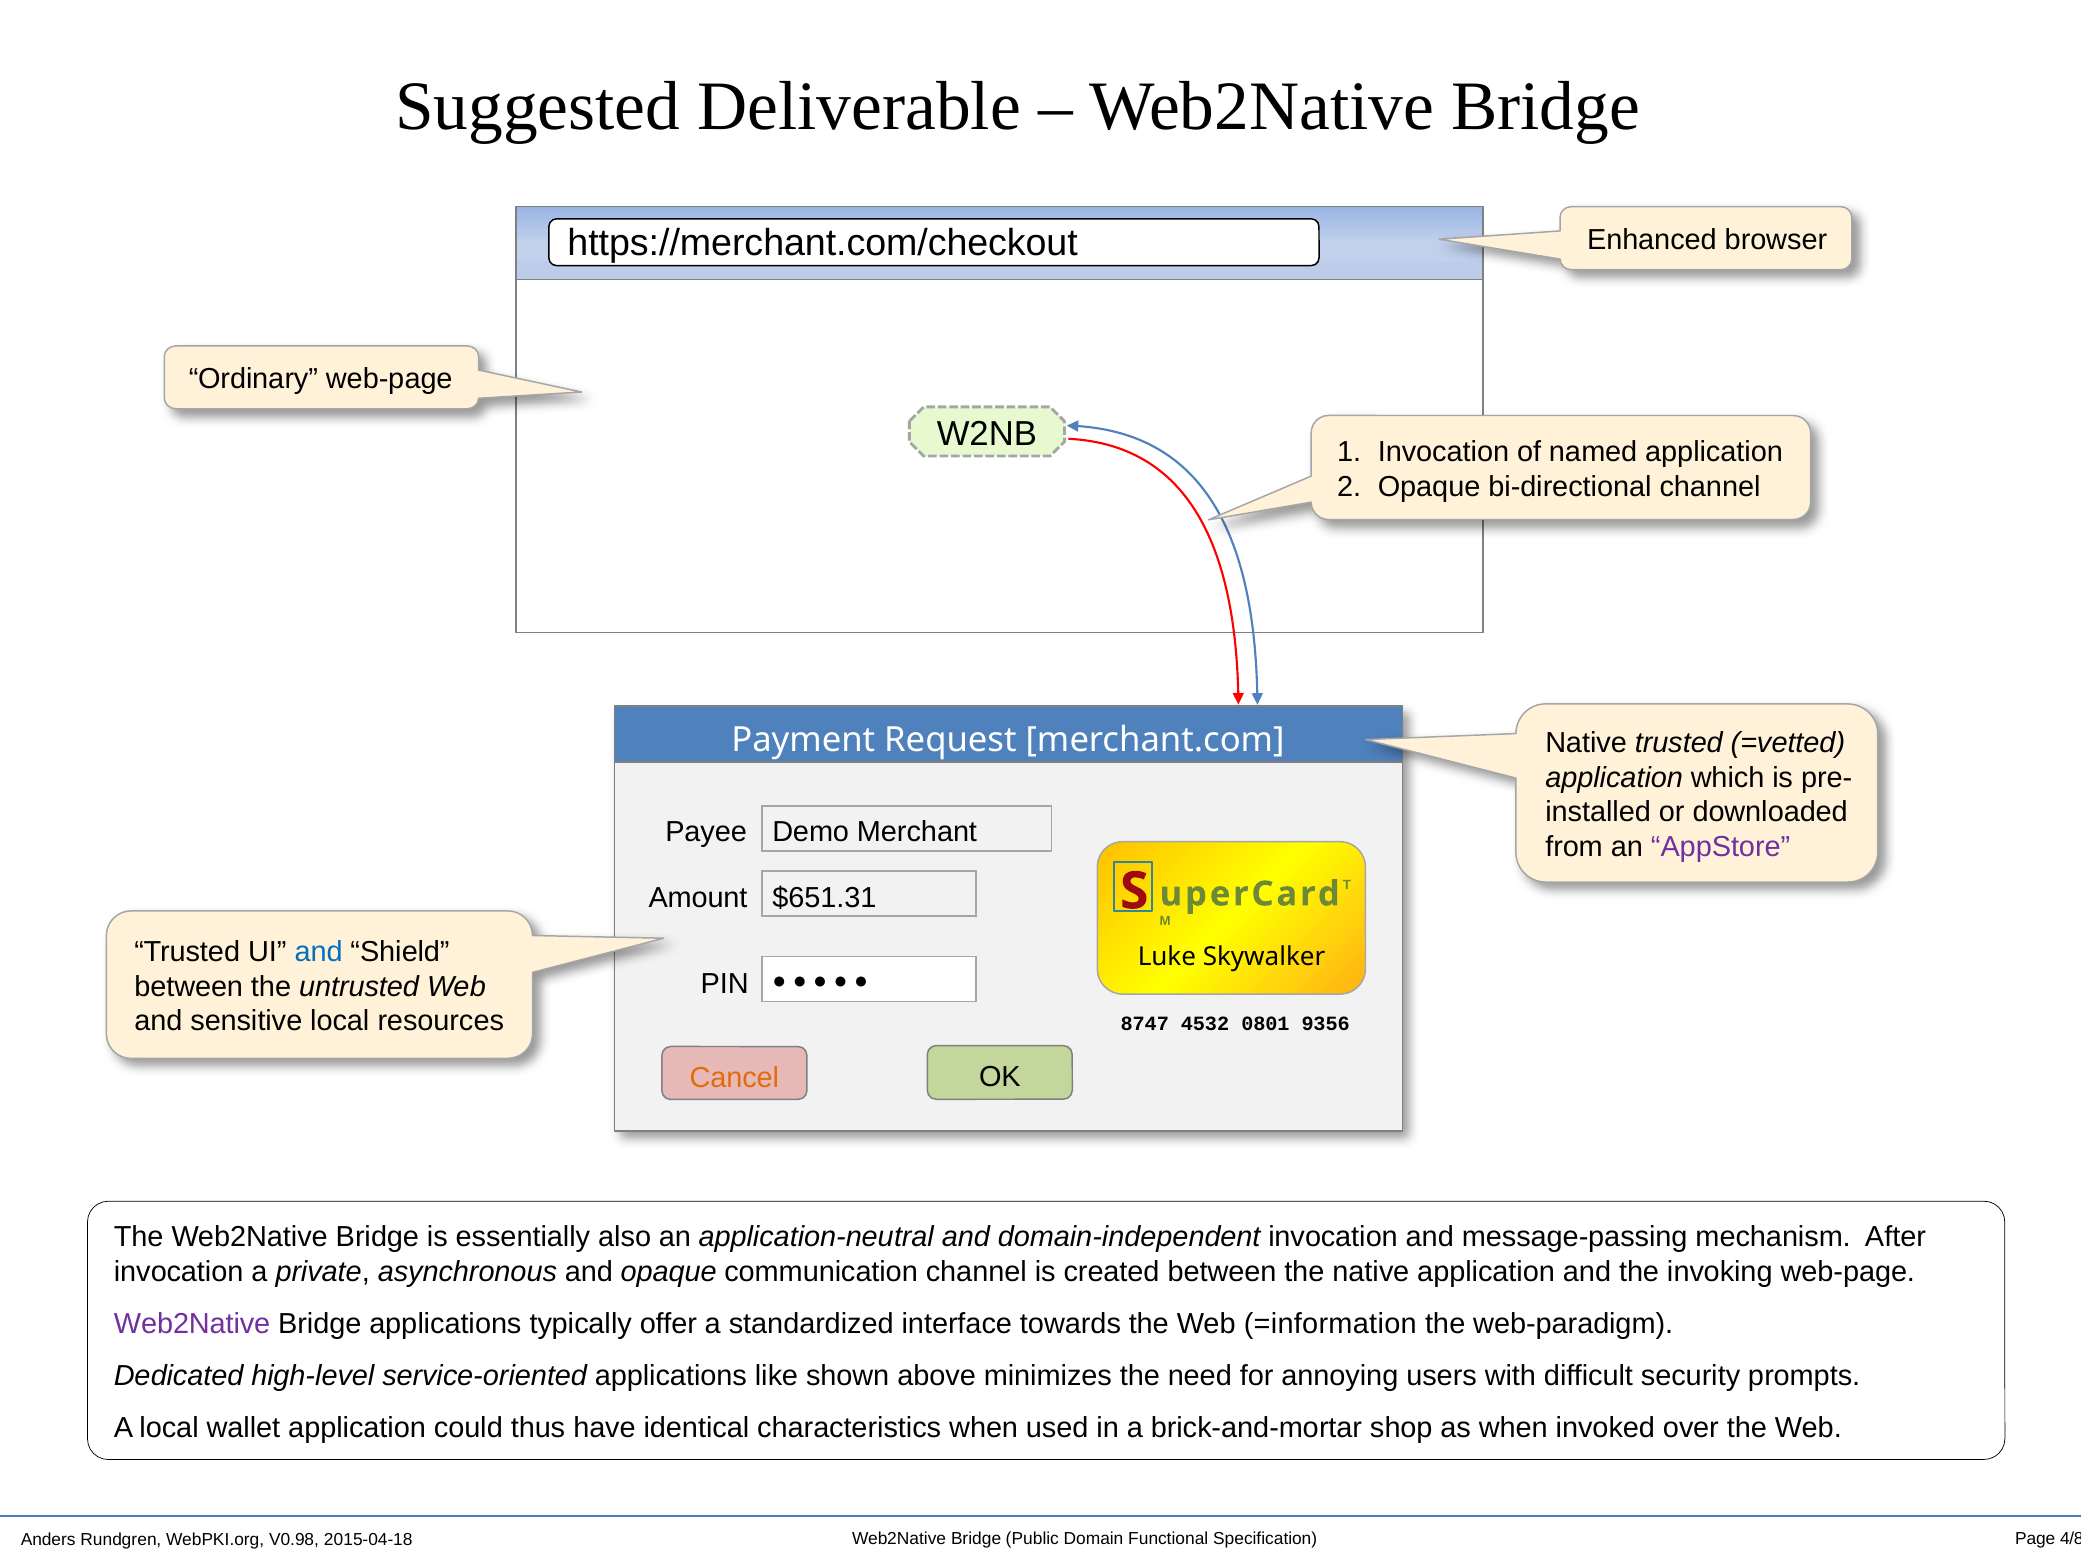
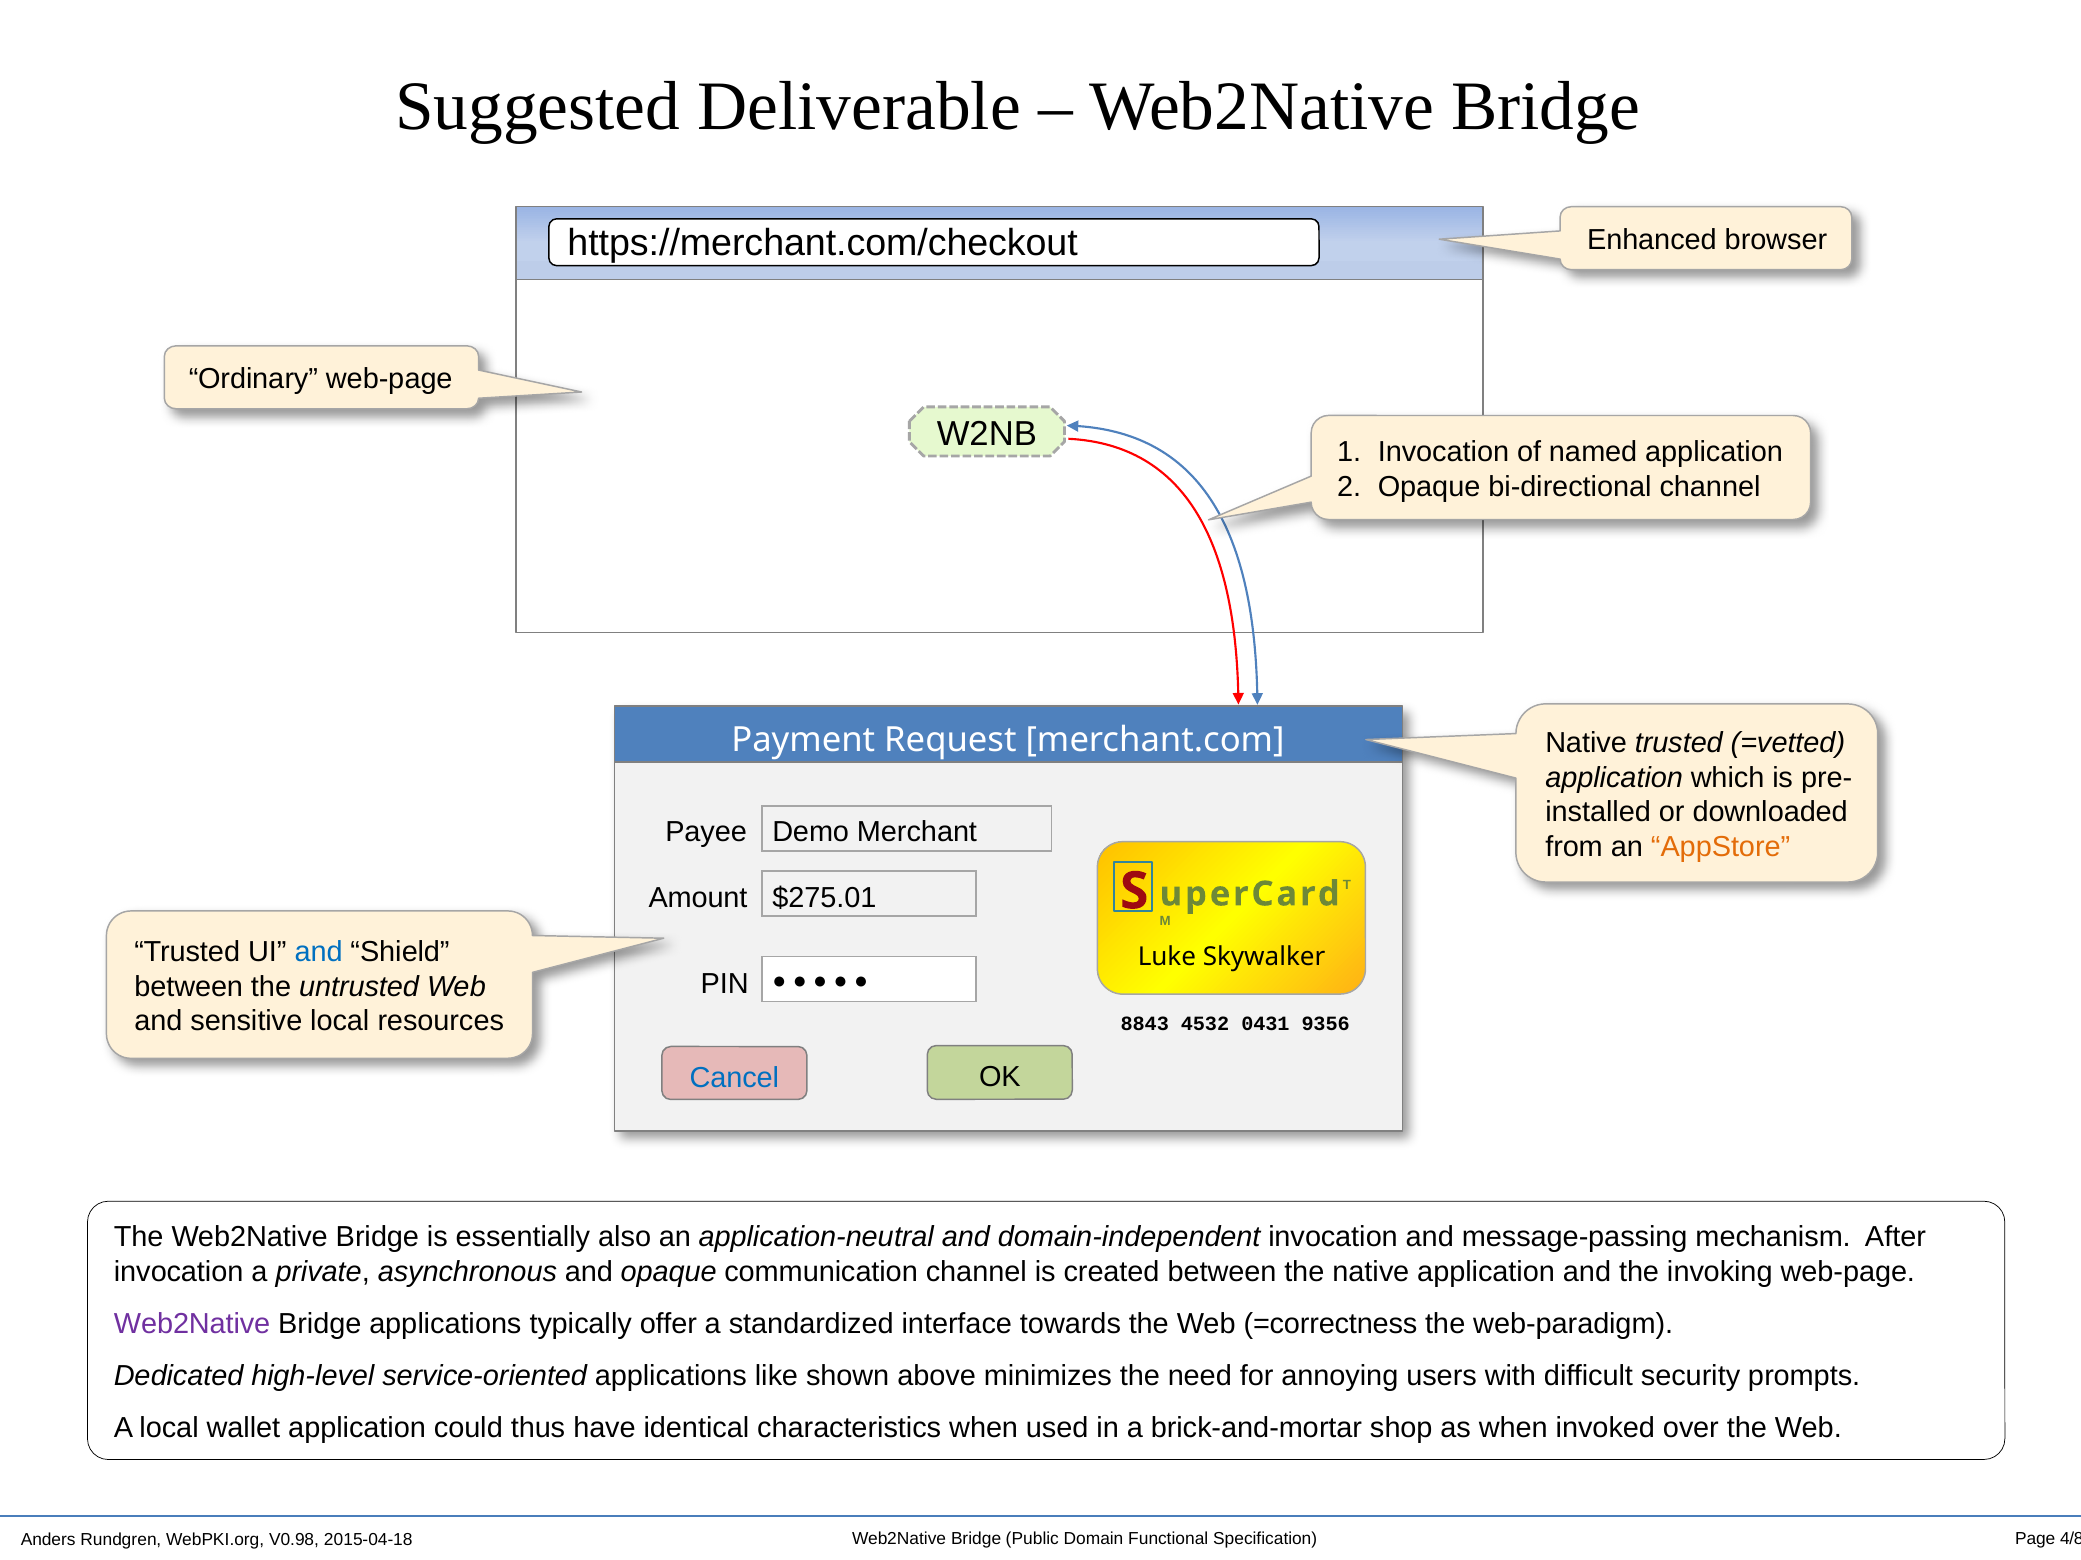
AppStore colour: purple -> orange
$651.31: $651.31 -> $275.01
8747: 8747 -> 8843
0801: 0801 -> 0431
Cancel colour: orange -> blue
=information: =information -> =correctness
